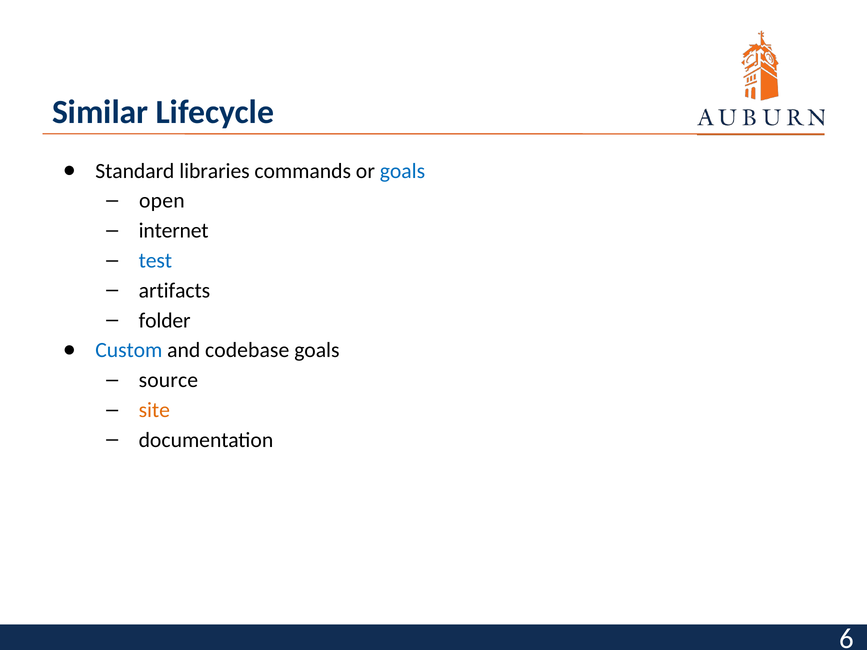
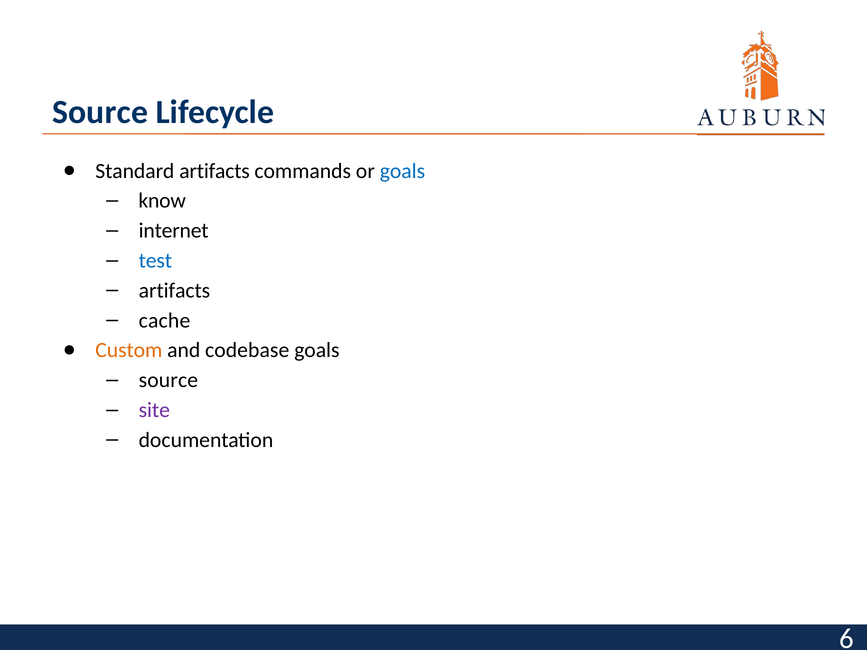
Similar at (100, 112): Similar -> Source
Standard libraries: libraries -> artifacts
open: open -> know
folder: folder -> cache
Custom colour: blue -> orange
site colour: orange -> purple
